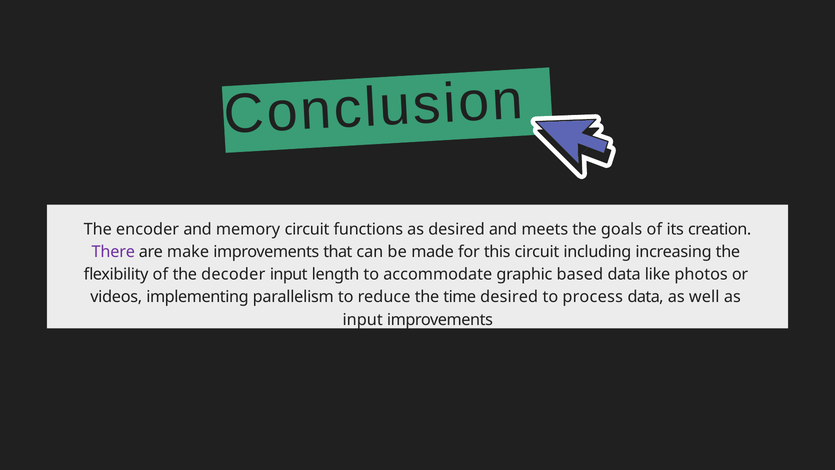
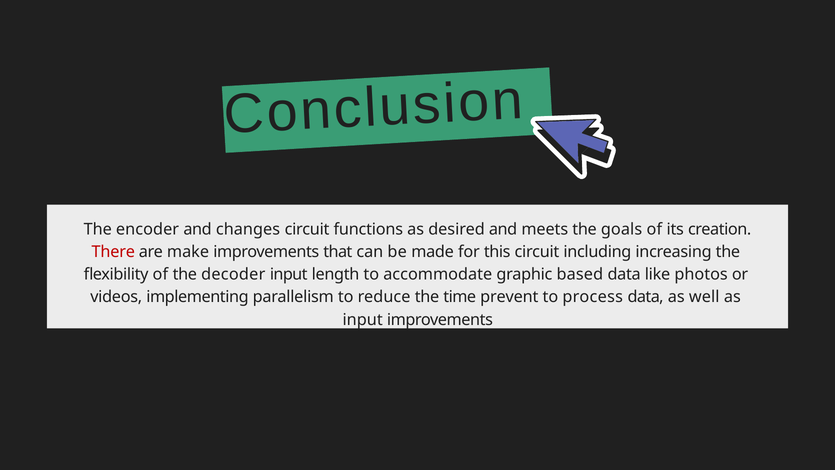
memory: memory -> changes
There colour: purple -> red
time desired: desired -> prevent
